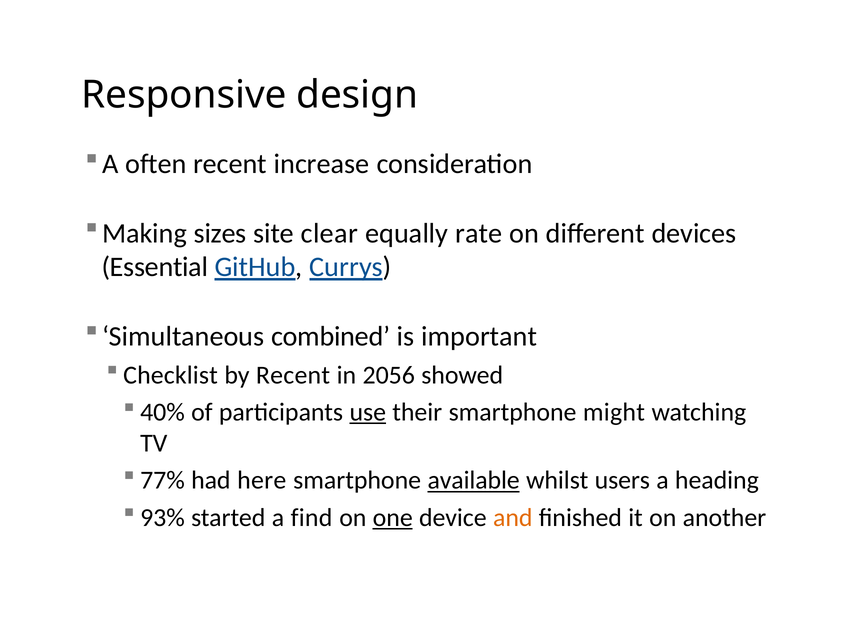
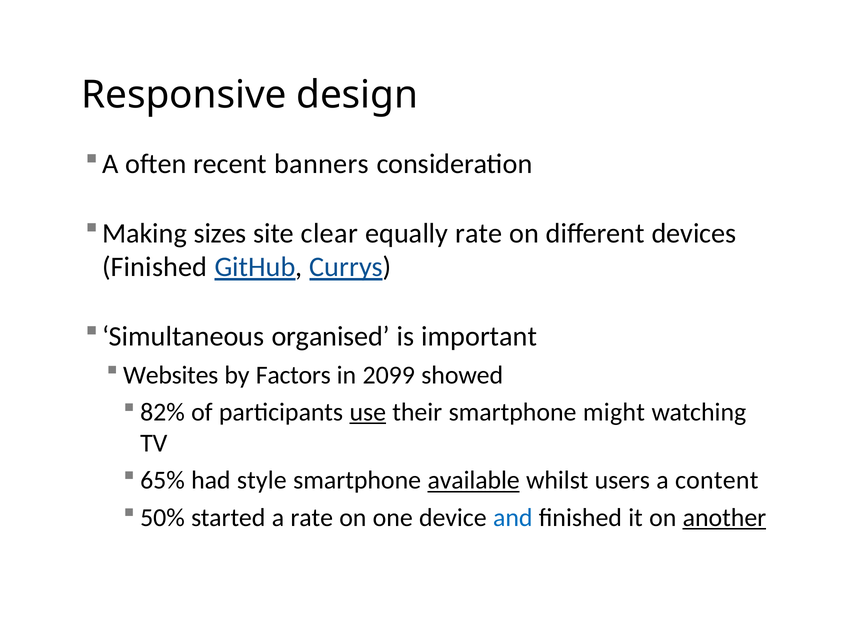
increase: increase -> banners
Essential at (155, 267): Essential -> Finished
combined: combined -> organised
Checklist: Checklist -> Websites
by Recent: Recent -> Factors
2056: 2056 -> 2099
40%: 40% -> 82%
77%: 77% -> 65%
here: here -> style
heading: heading -> content
93%: 93% -> 50%
a find: find -> rate
one underline: present -> none
and colour: orange -> blue
another underline: none -> present
